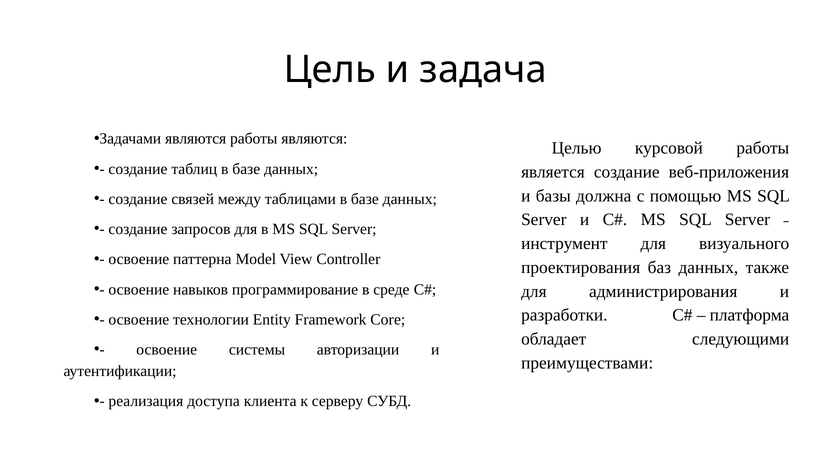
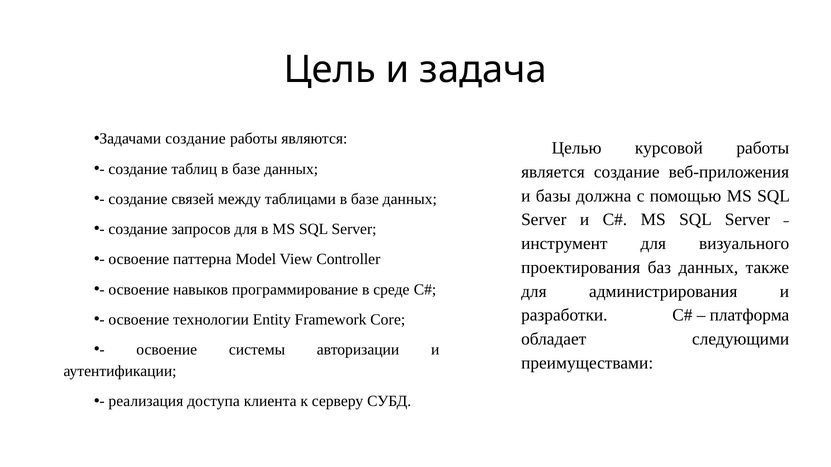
Задачами являются: являются -> создание
